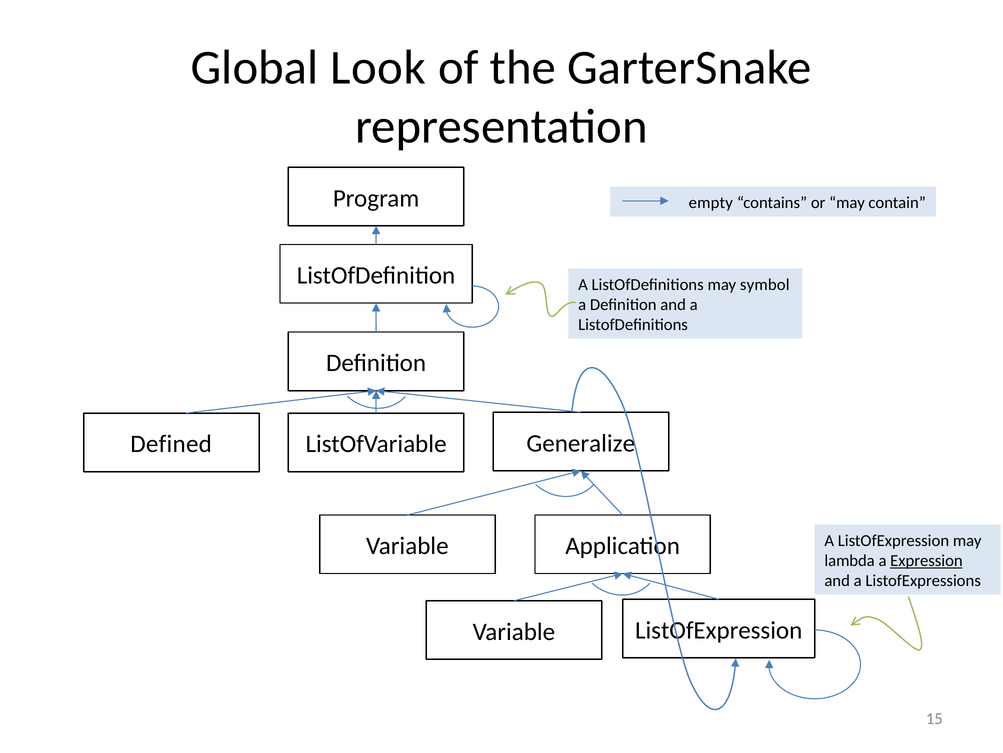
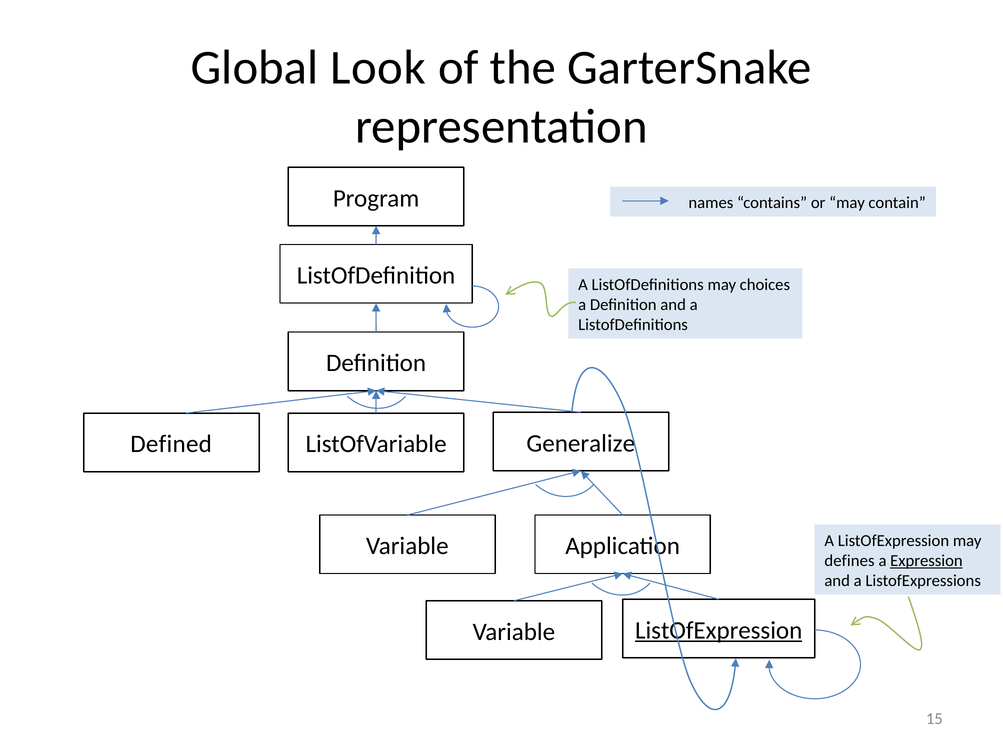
empty: empty -> names
symbol: symbol -> choices
lambda: lambda -> defines
ListOfExpression at (719, 630) underline: none -> present
